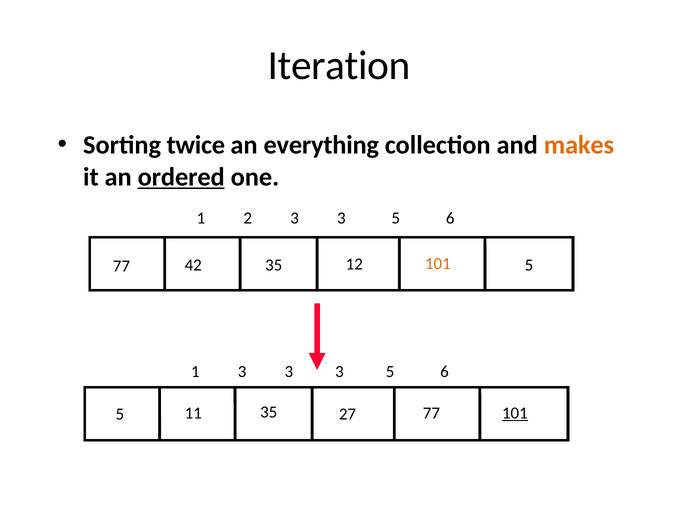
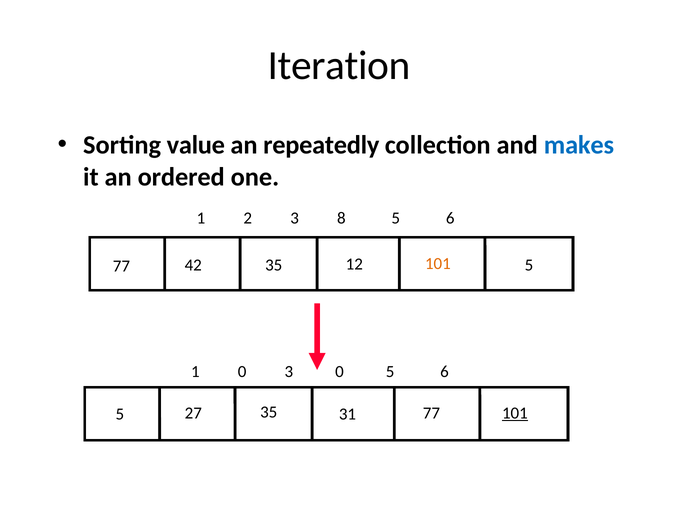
twice: twice -> value
everything: everything -> repeatedly
makes colour: orange -> blue
ordered underline: present -> none
2 3 3: 3 -> 8
1 3: 3 -> 0
3 at (340, 372): 3 -> 0
11: 11 -> 27
27: 27 -> 31
